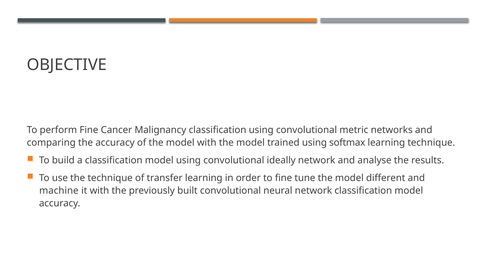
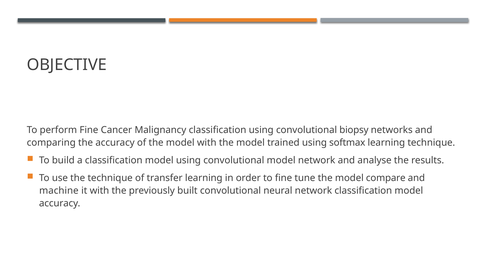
metric: metric -> biopsy
convolutional ideally: ideally -> model
different: different -> compare
